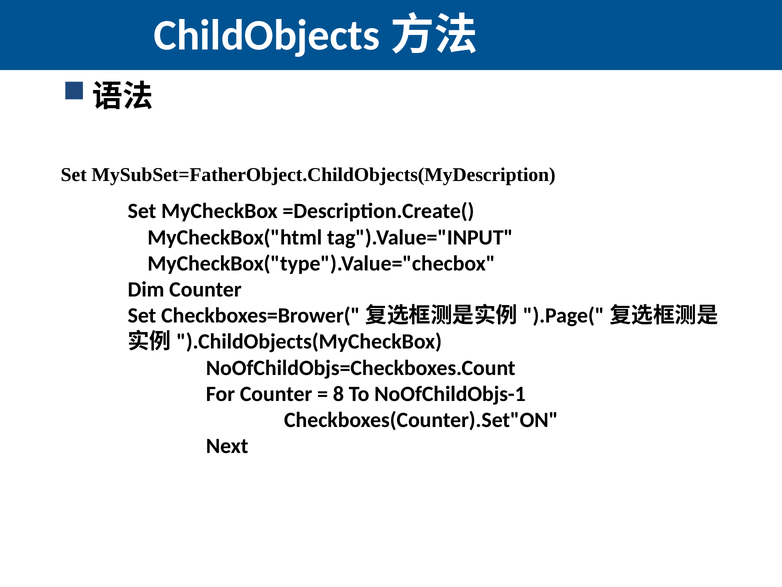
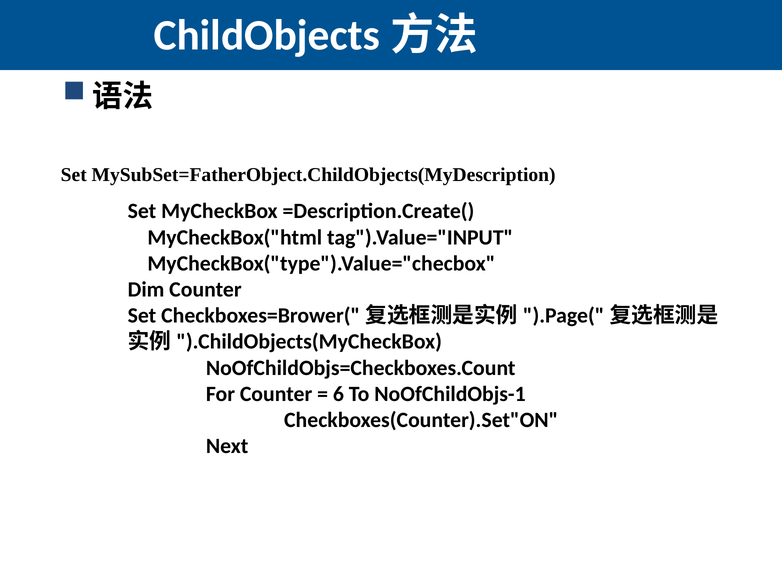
8: 8 -> 6
